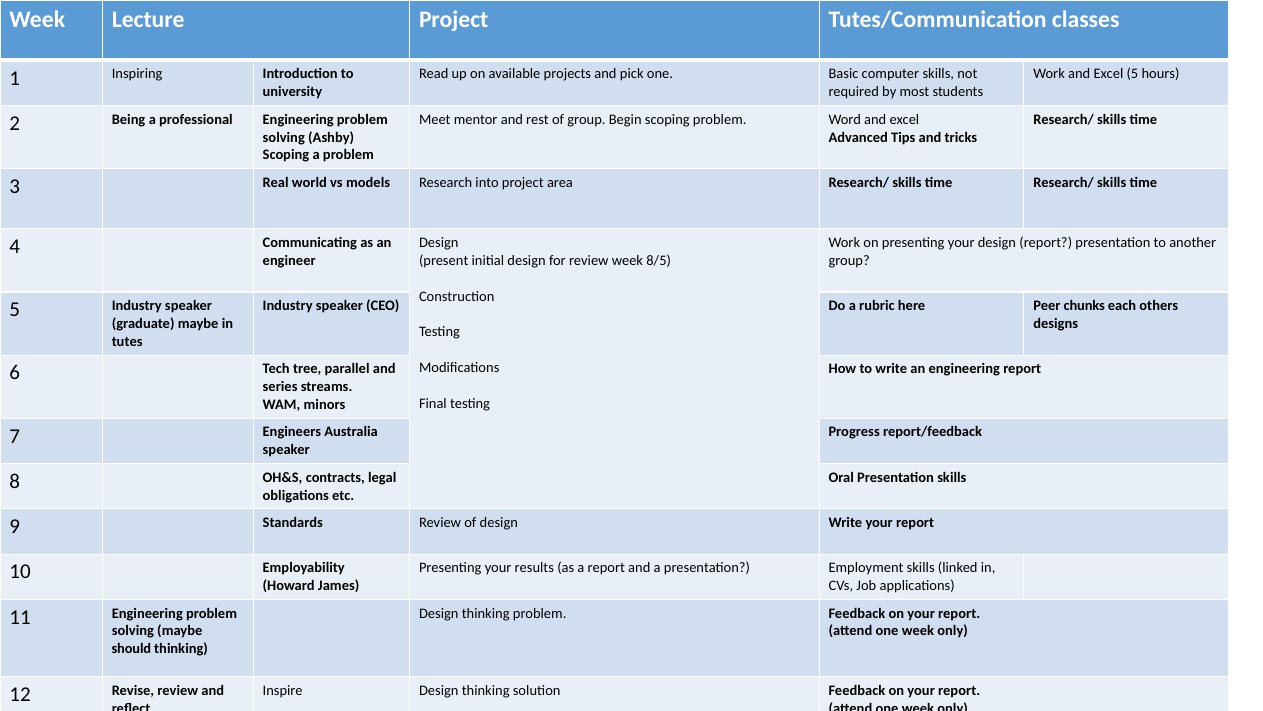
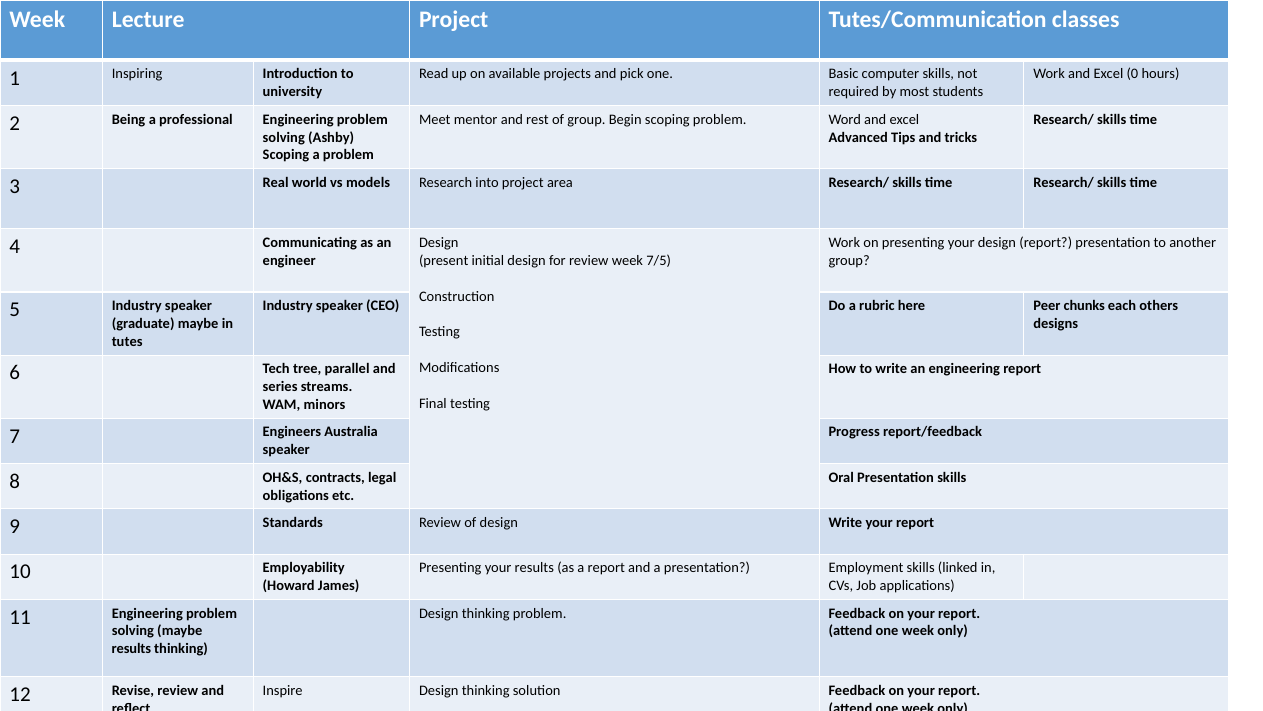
Excel 5: 5 -> 0
8/5: 8/5 -> 7/5
should at (131, 648): should -> results
